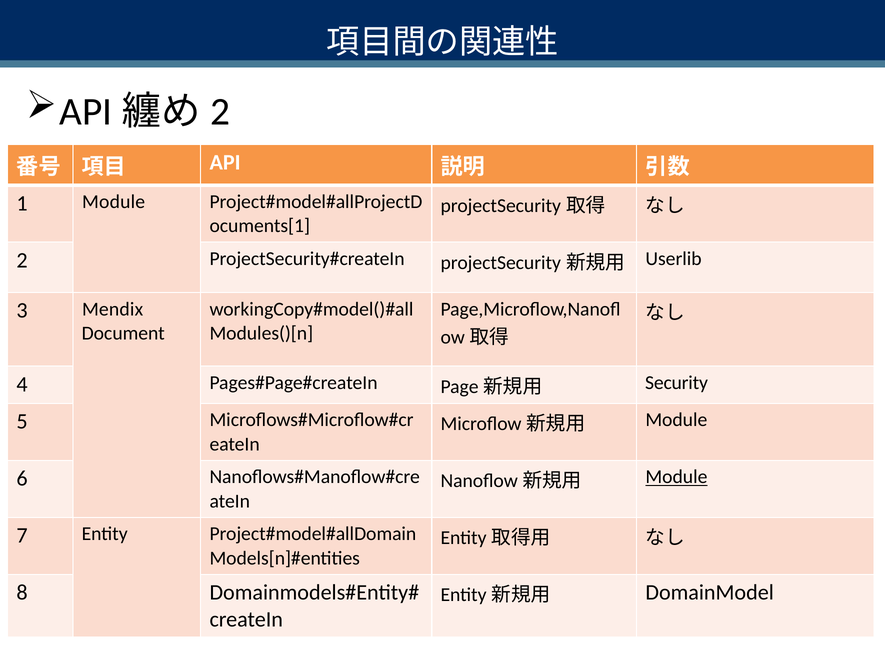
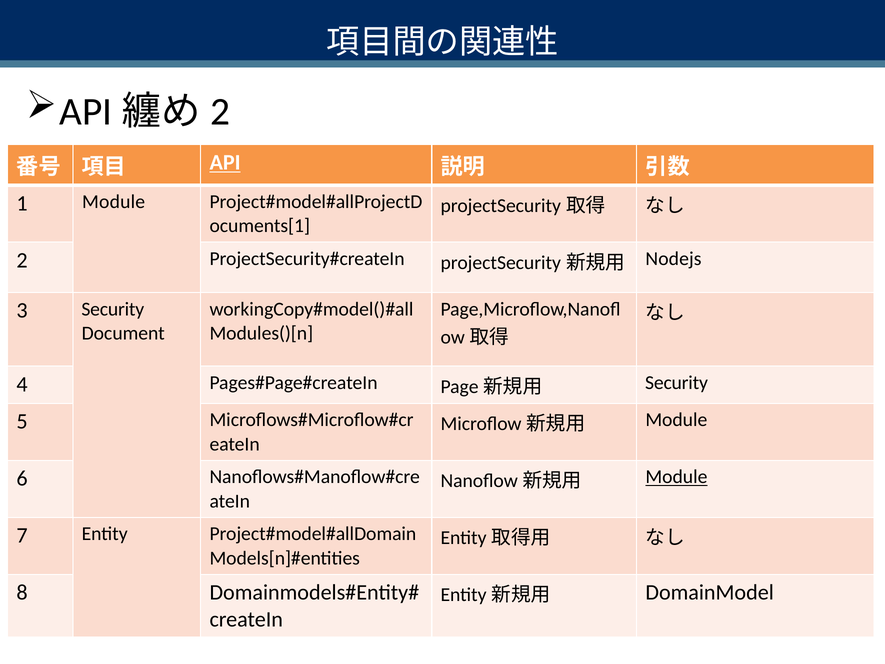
API underline: none -> present
Userlib: Userlib -> Nodejs
3 Mendix: Mendix -> Security
